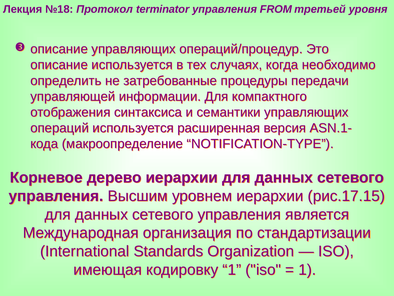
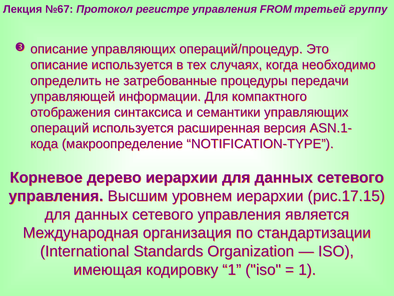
№18: №18 -> №67
terminator: terminator -> регистре
уровня: уровня -> группу
